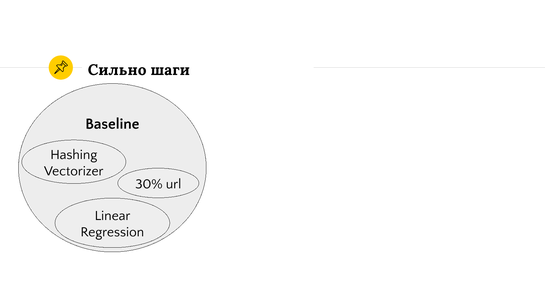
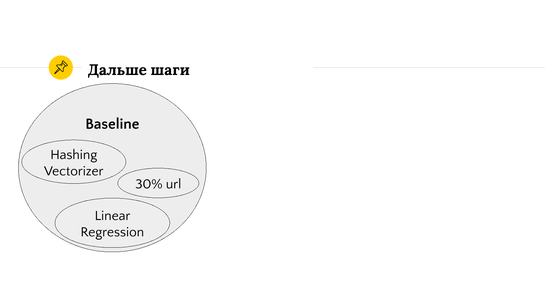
Сильно: Сильно -> Дальше
